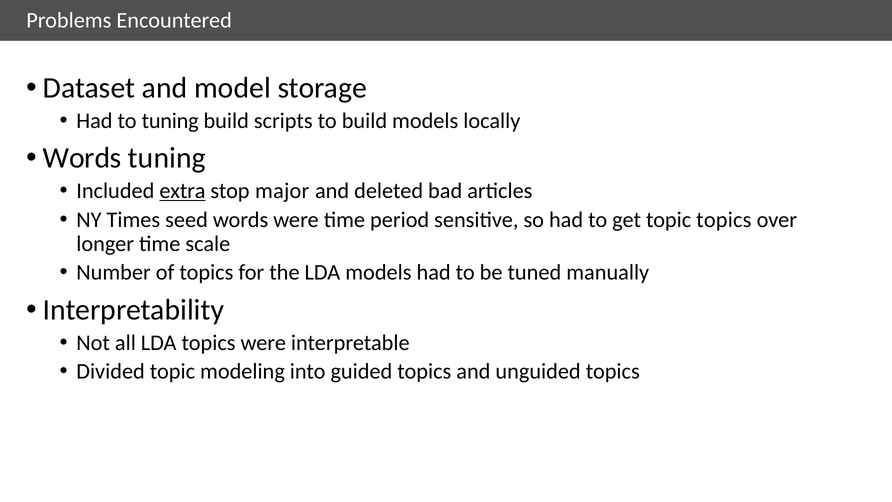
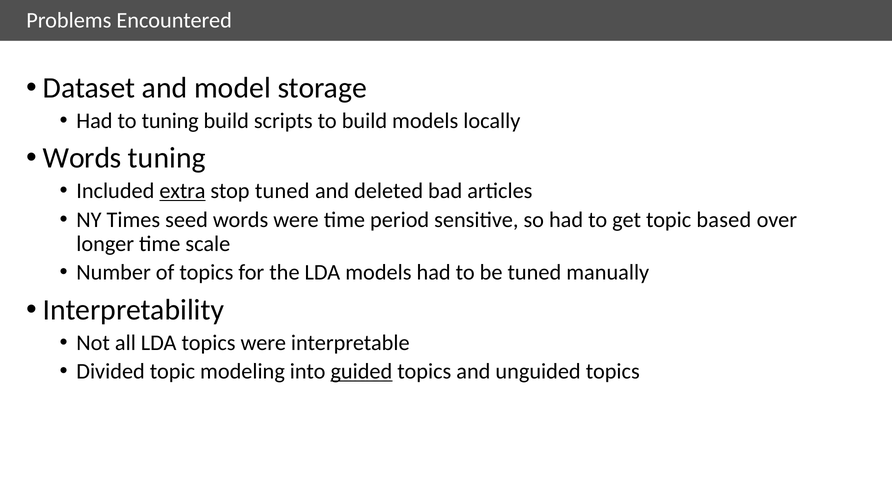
stop major: major -> tuned
topic topics: topics -> based
guided underline: none -> present
